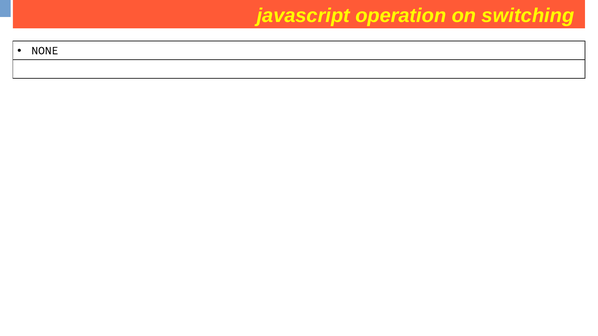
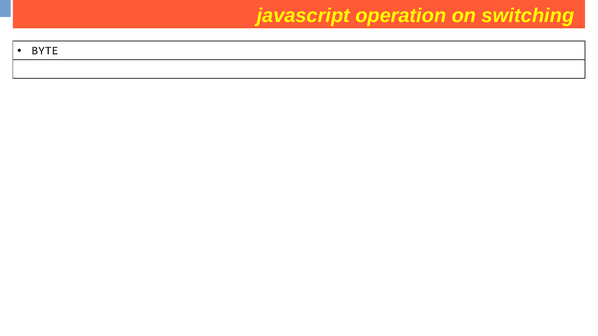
NONE: NONE -> BYTE
